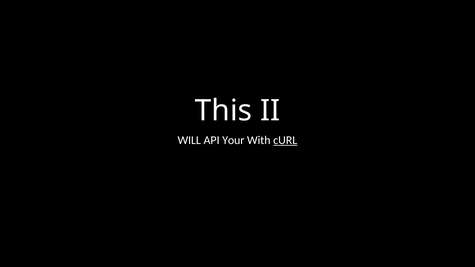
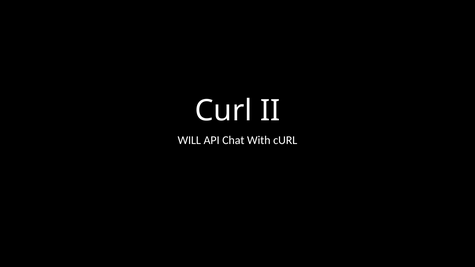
This at (223, 111): This -> Curl
Your: Your -> Chat
cURL at (285, 140) underline: present -> none
